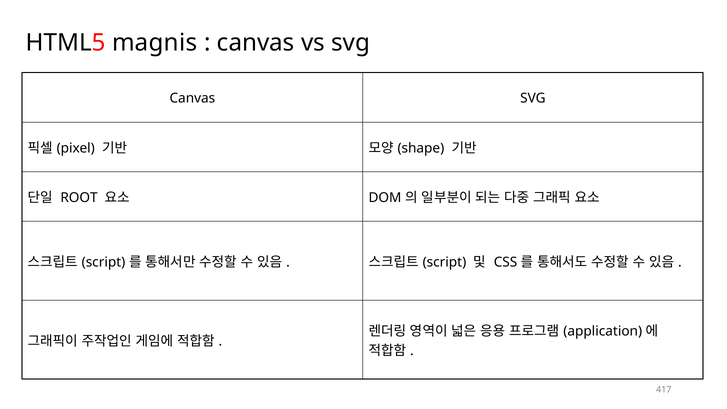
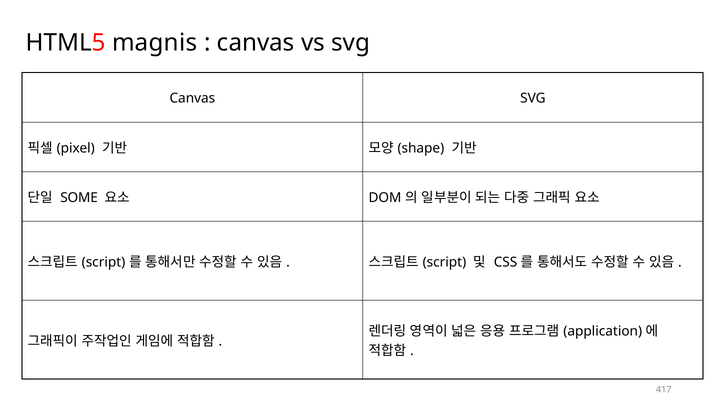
ROOT: ROOT -> SOME
